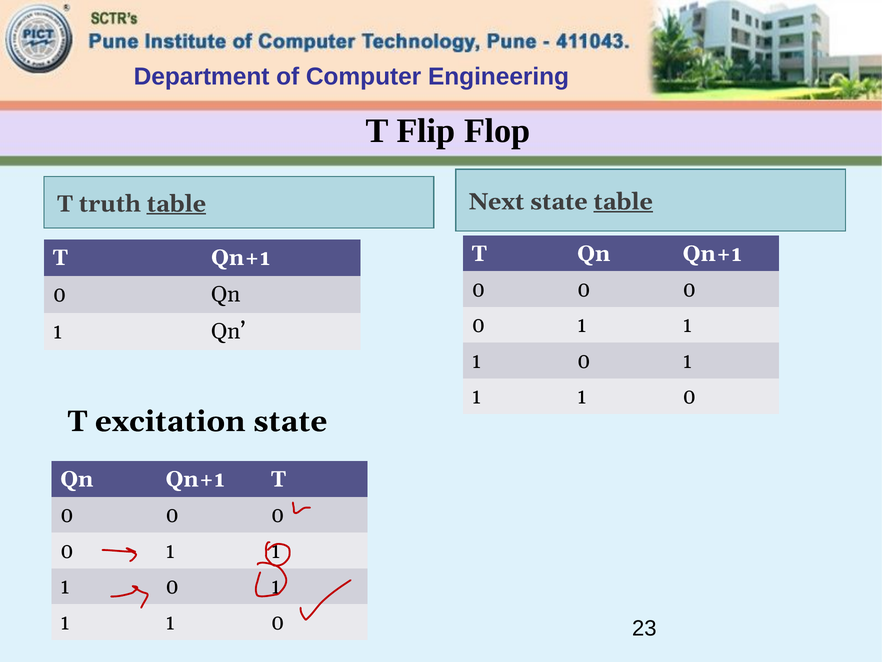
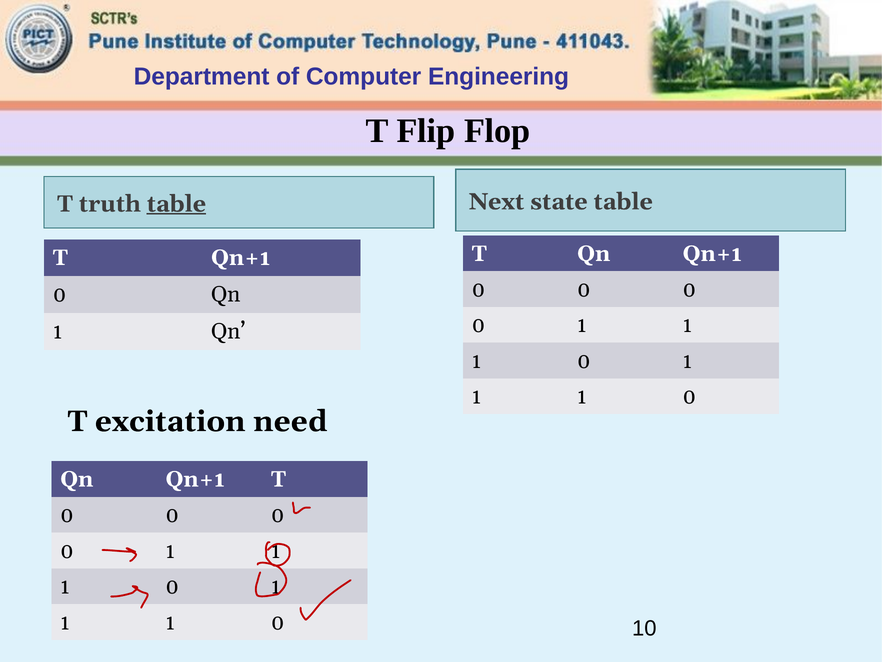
table at (623, 202) underline: present -> none
excitation state: state -> need
23: 23 -> 10
